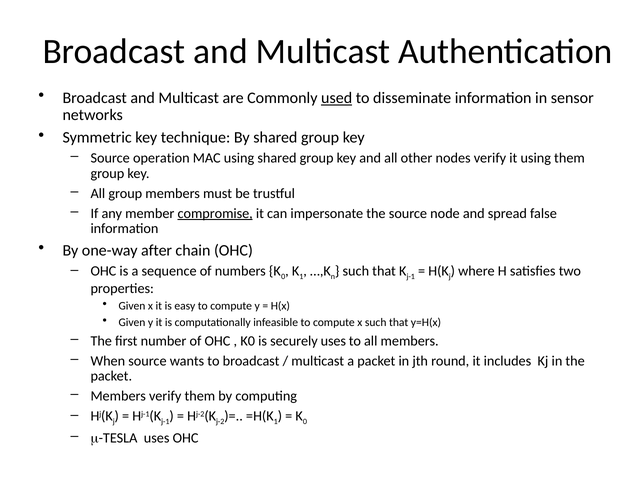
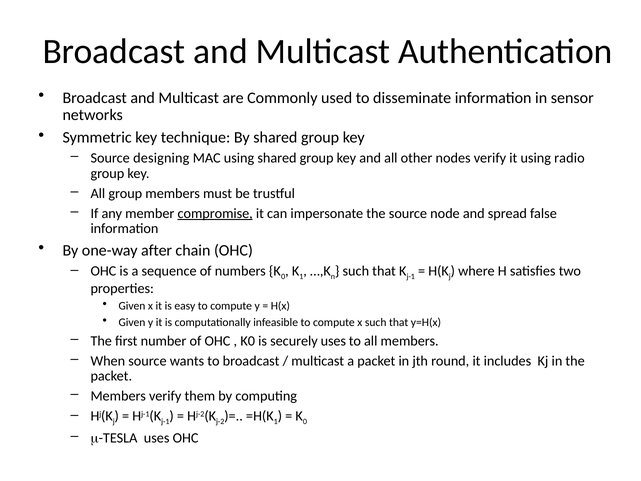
used underline: present -> none
operation: operation -> designing
using them: them -> radio
